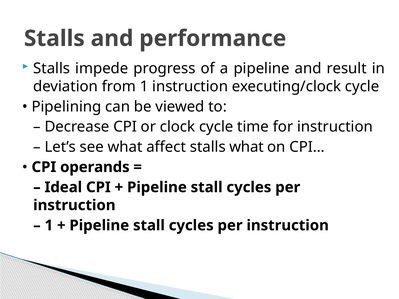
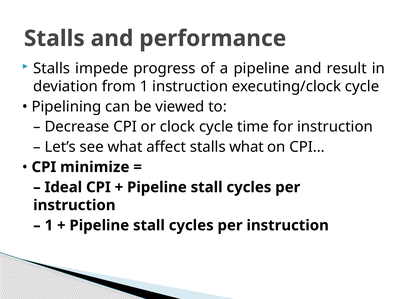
operands: operands -> minimize
